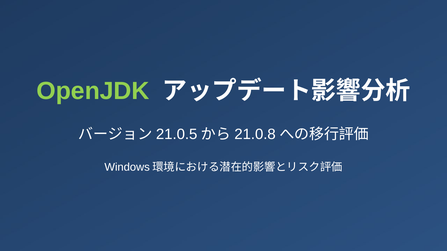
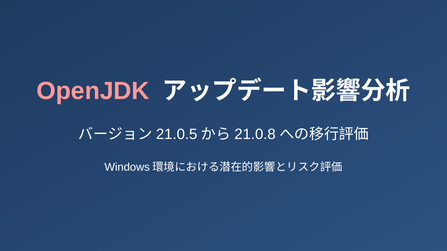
OpenJDK colour: light green -> pink
